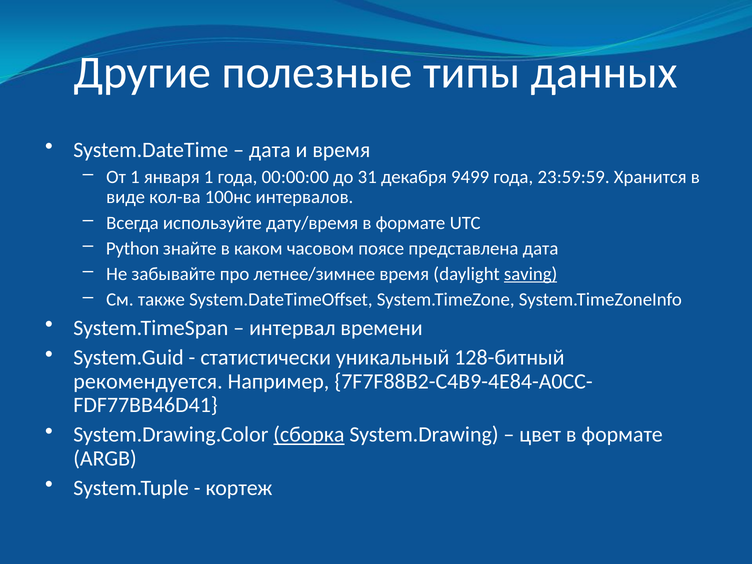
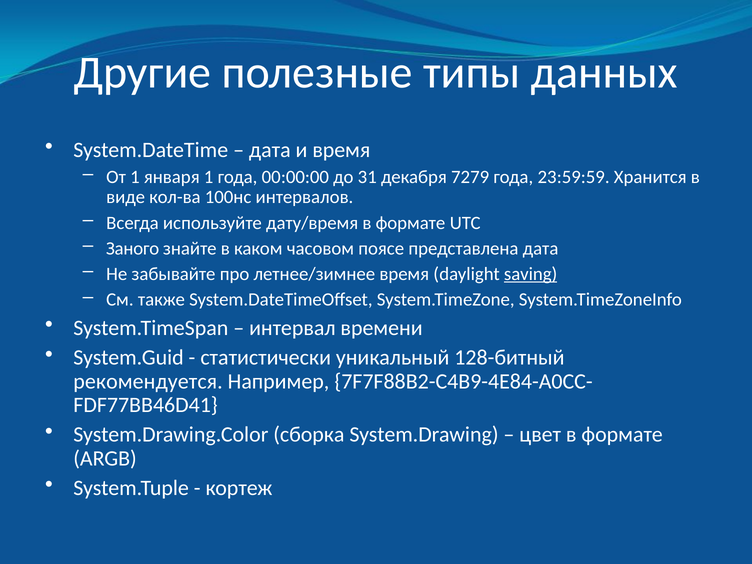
9499: 9499 -> 7279
Python: Python -> Заного
сборка underline: present -> none
